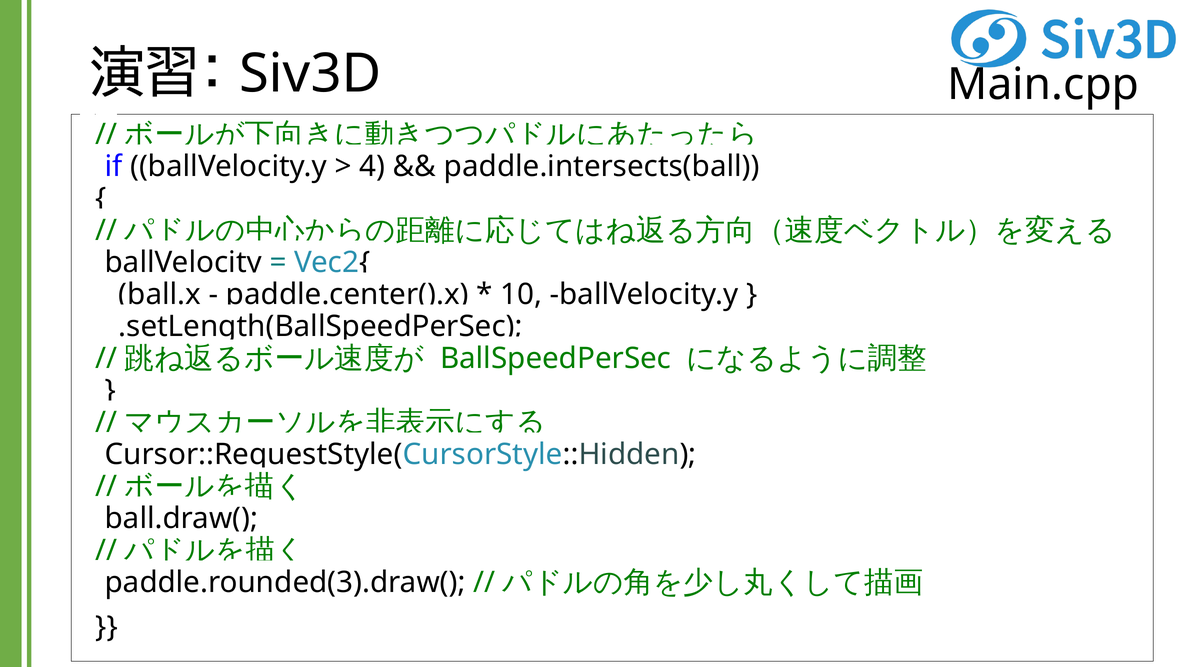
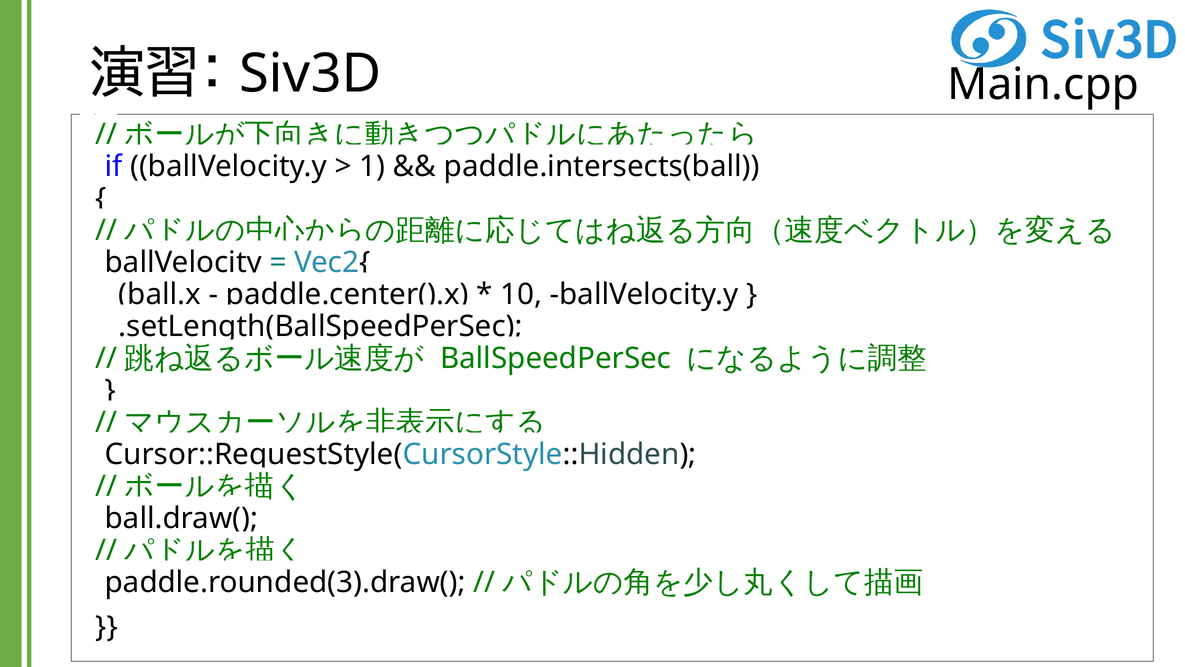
4: 4 -> 1
